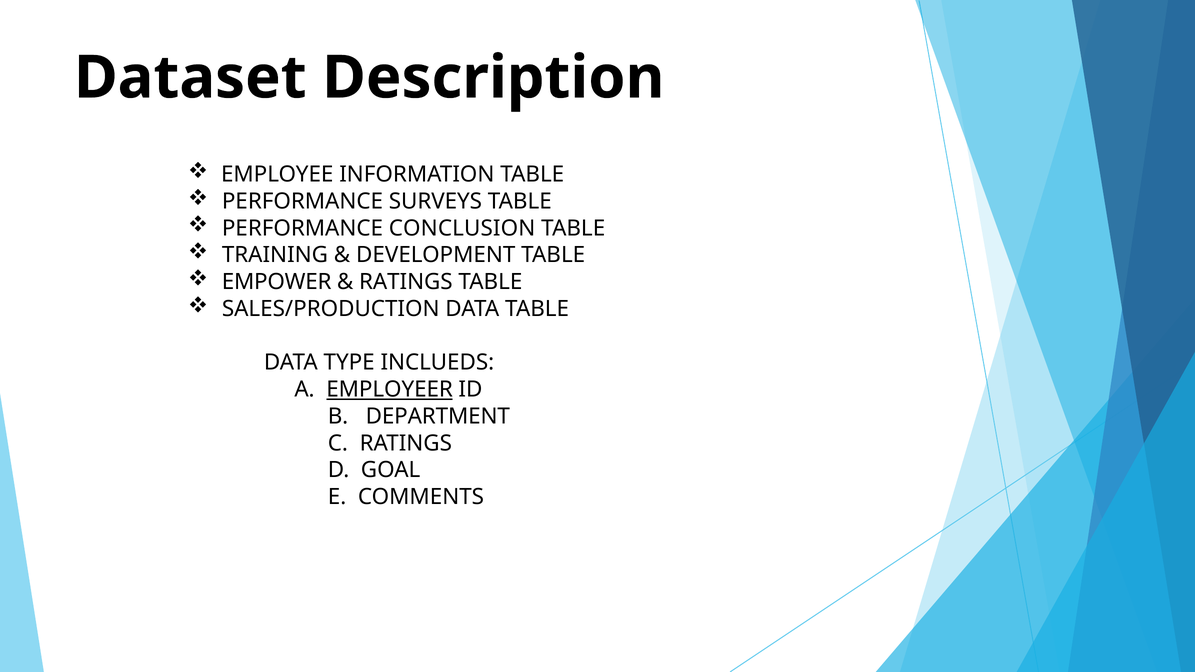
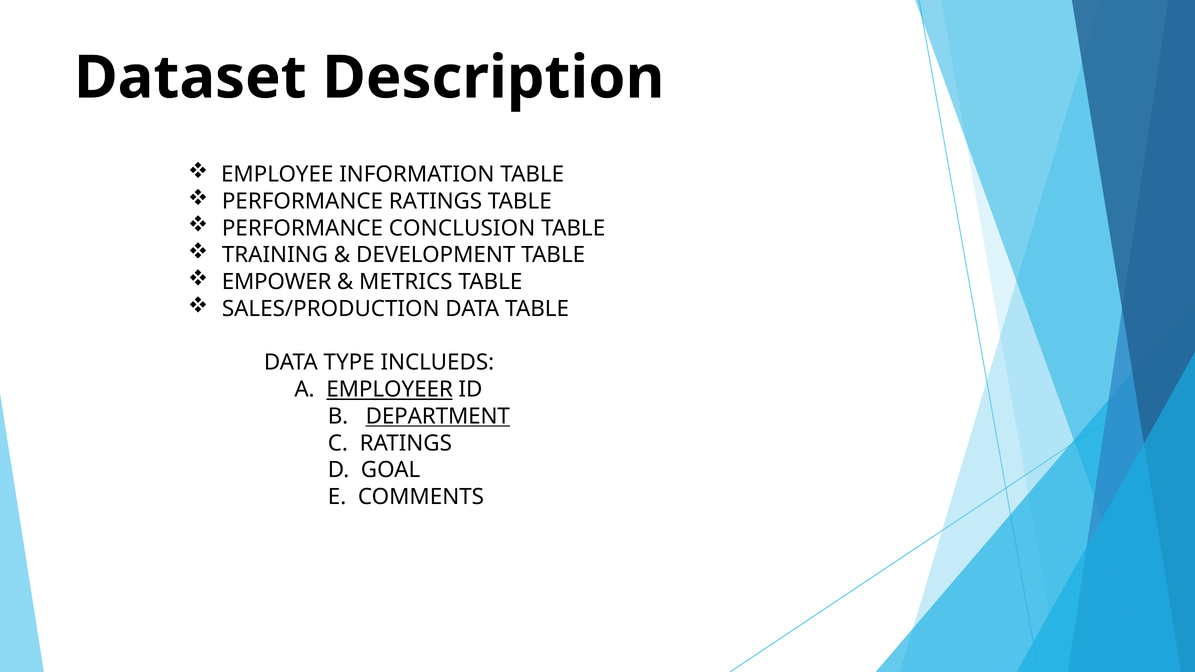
PERFORMANCE SURVEYS: SURVEYS -> RATINGS
RATINGS at (406, 282): RATINGS -> METRICS
DEPARTMENT underline: none -> present
